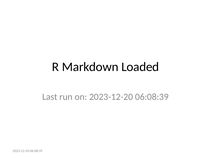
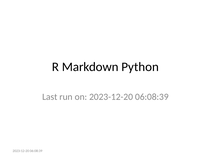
Loaded: Loaded -> Python
